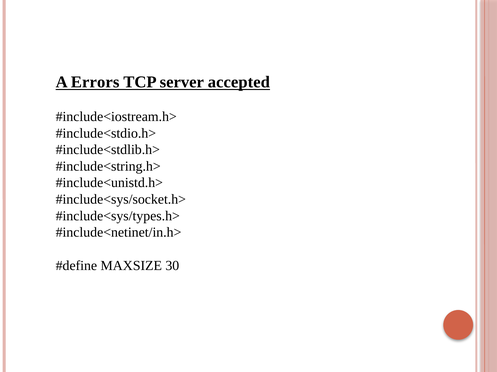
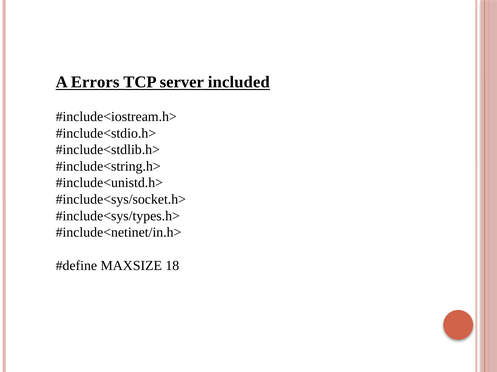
accepted: accepted -> included
30: 30 -> 18
